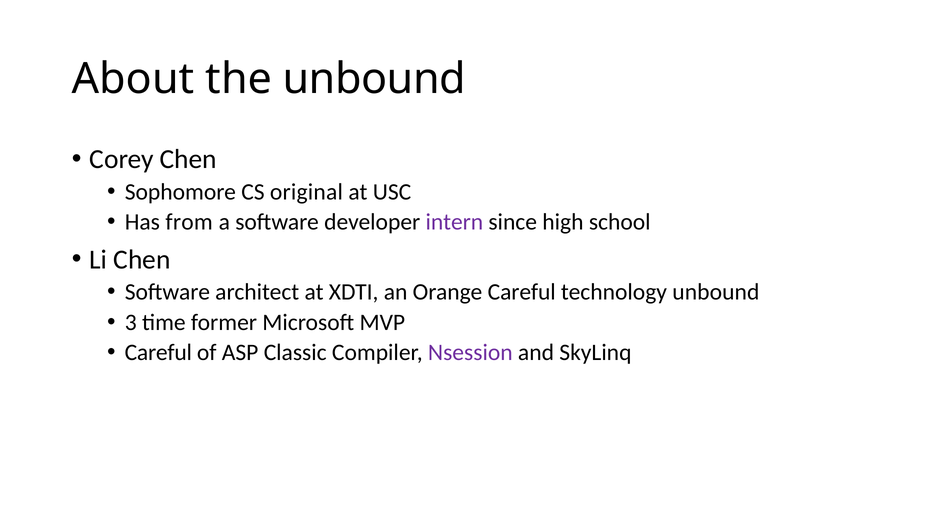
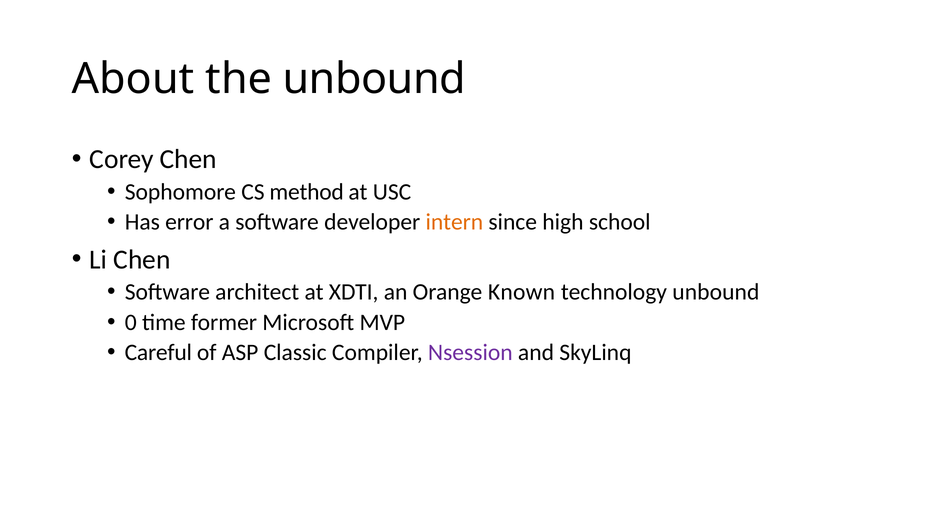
original: original -> method
from: from -> error
intern colour: purple -> orange
Orange Careful: Careful -> Known
3: 3 -> 0
